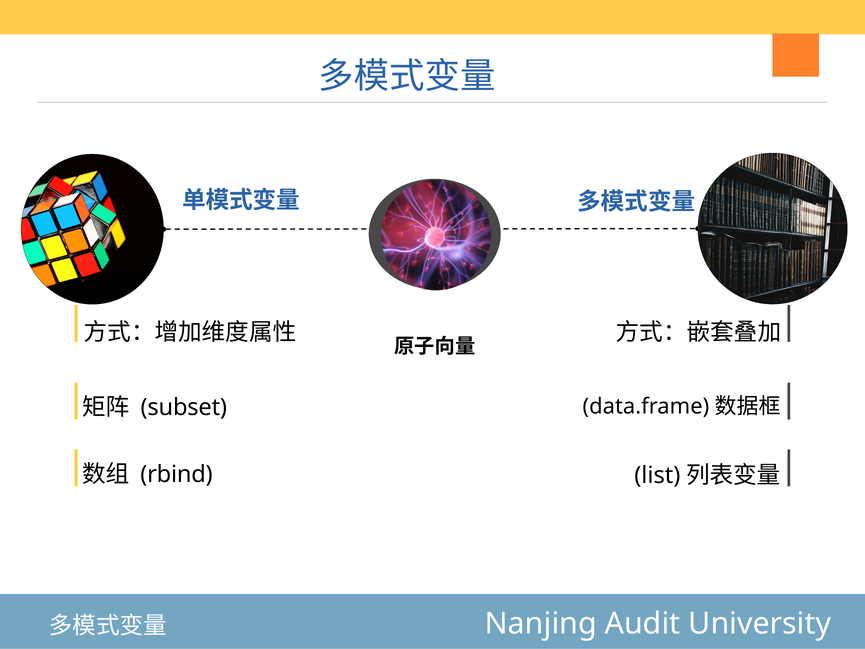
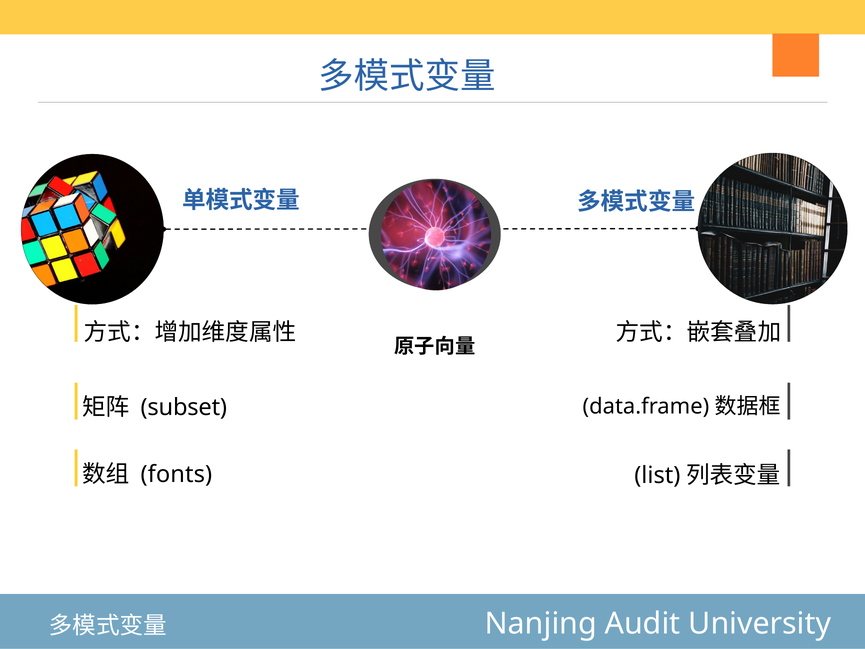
rbind at (177, 474): rbind -> fonts
